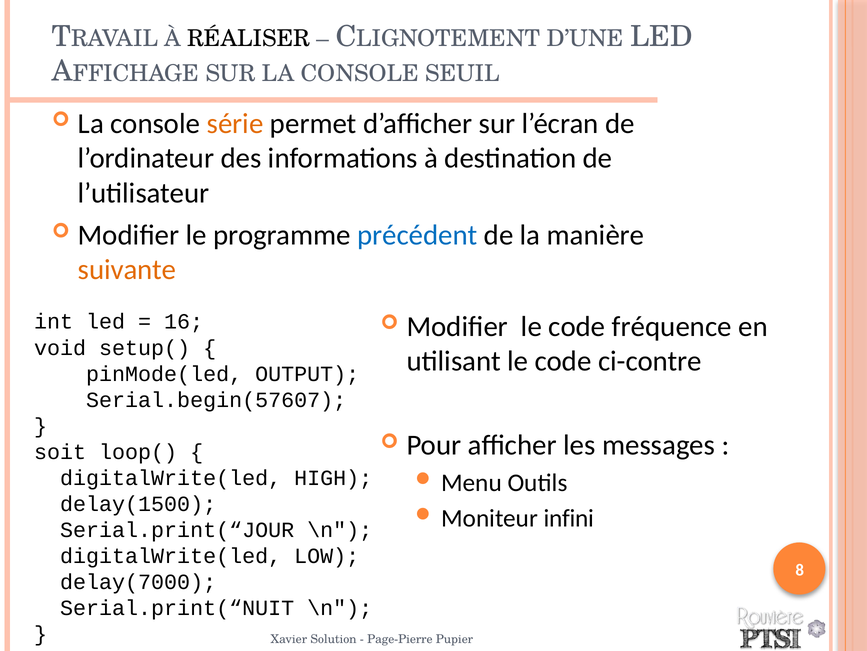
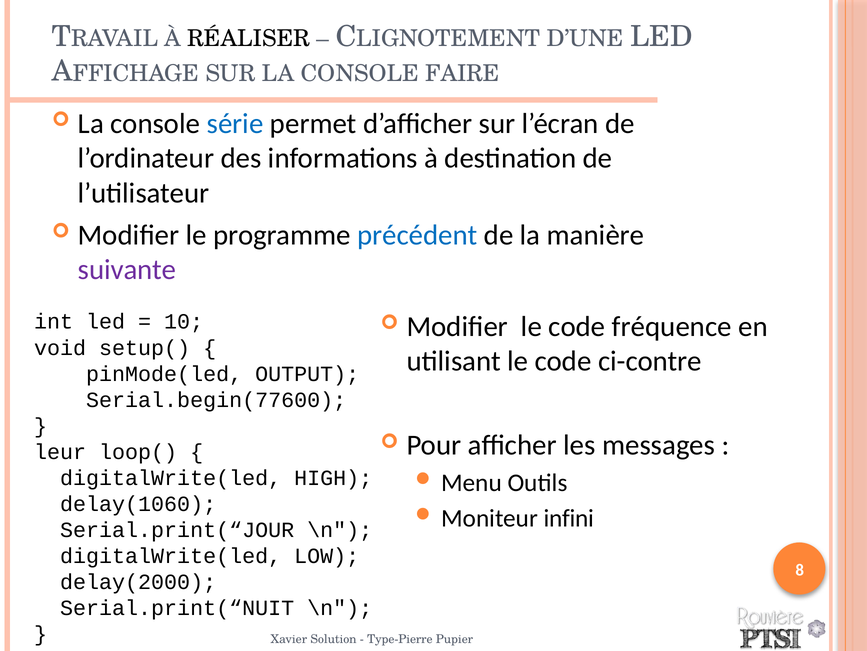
SEUIL: SEUIL -> FAIRE
série colour: orange -> blue
suivante colour: orange -> purple
16: 16 -> 10
Serial.begin(57607: Serial.begin(57607 -> Serial.begin(77600
soit: soit -> leur
delay(1500: delay(1500 -> delay(1060
delay(7000: delay(7000 -> delay(2000
Page-Pierre: Page-Pierre -> Type-Pierre
